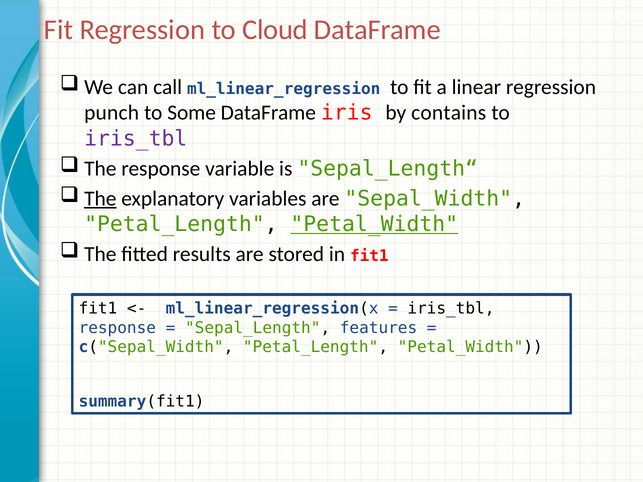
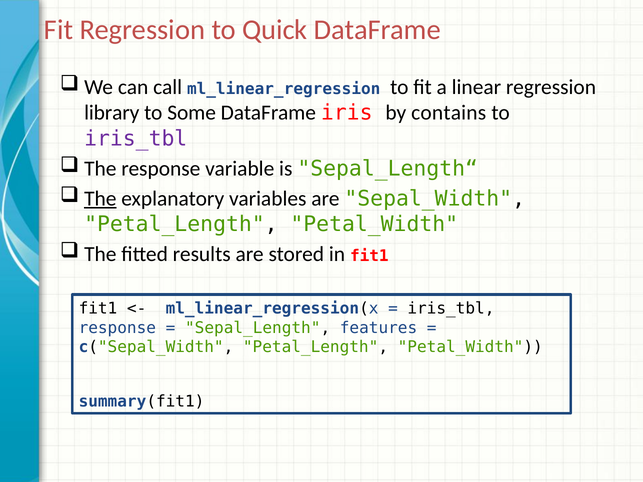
Cloud: Cloud -> Quick
punch: punch -> library
Petal_Width at (374, 224) underline: present -> none
